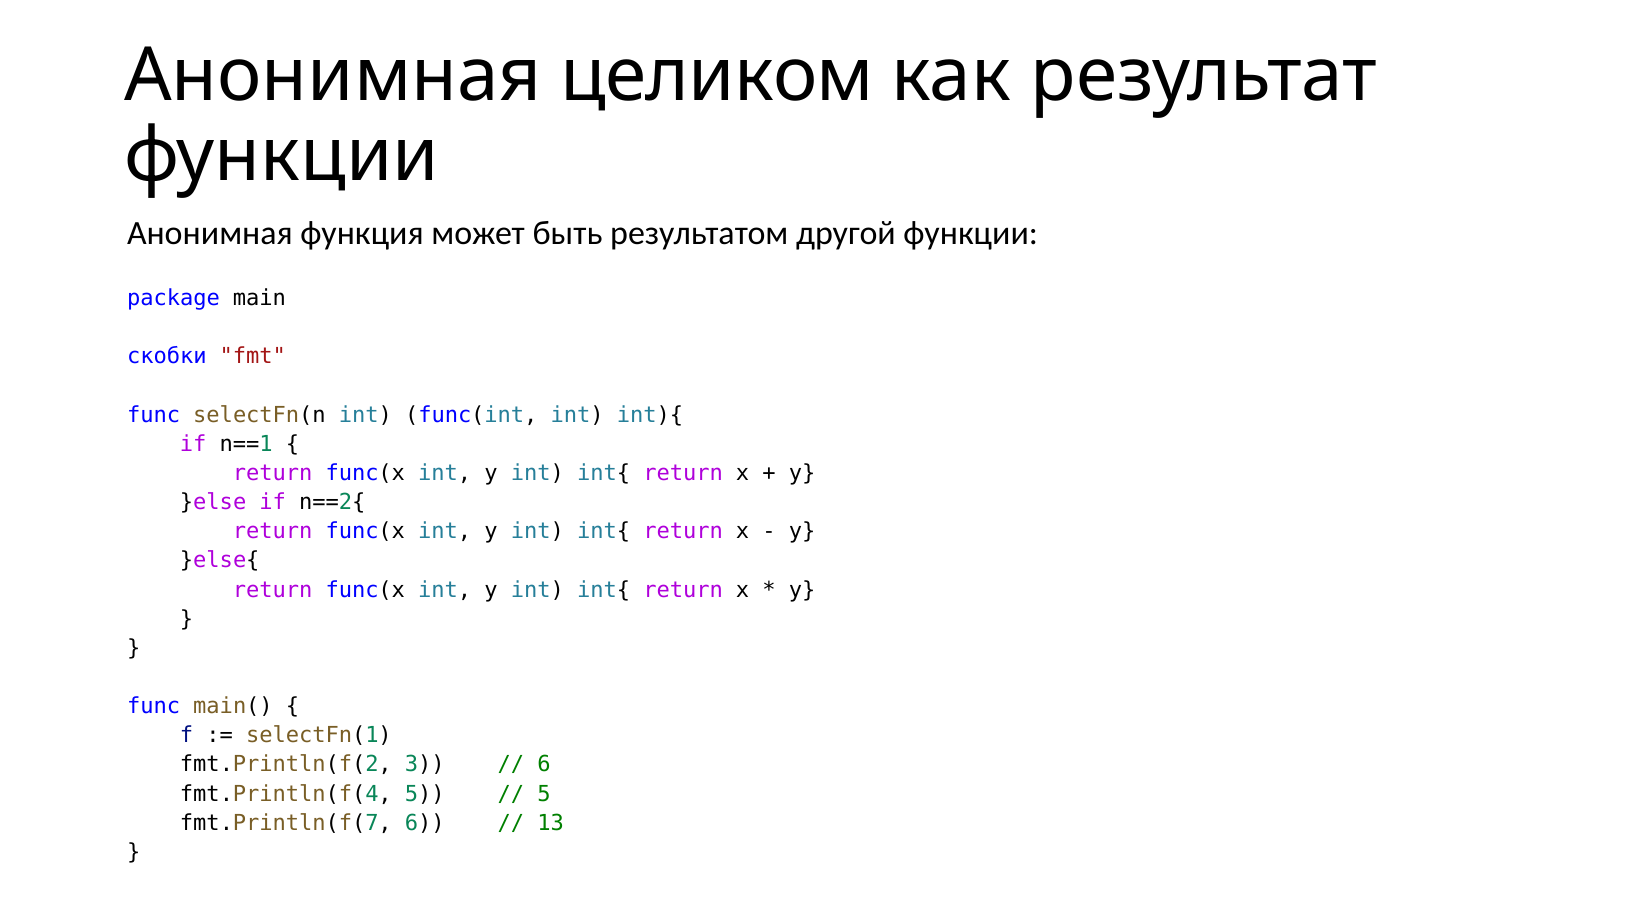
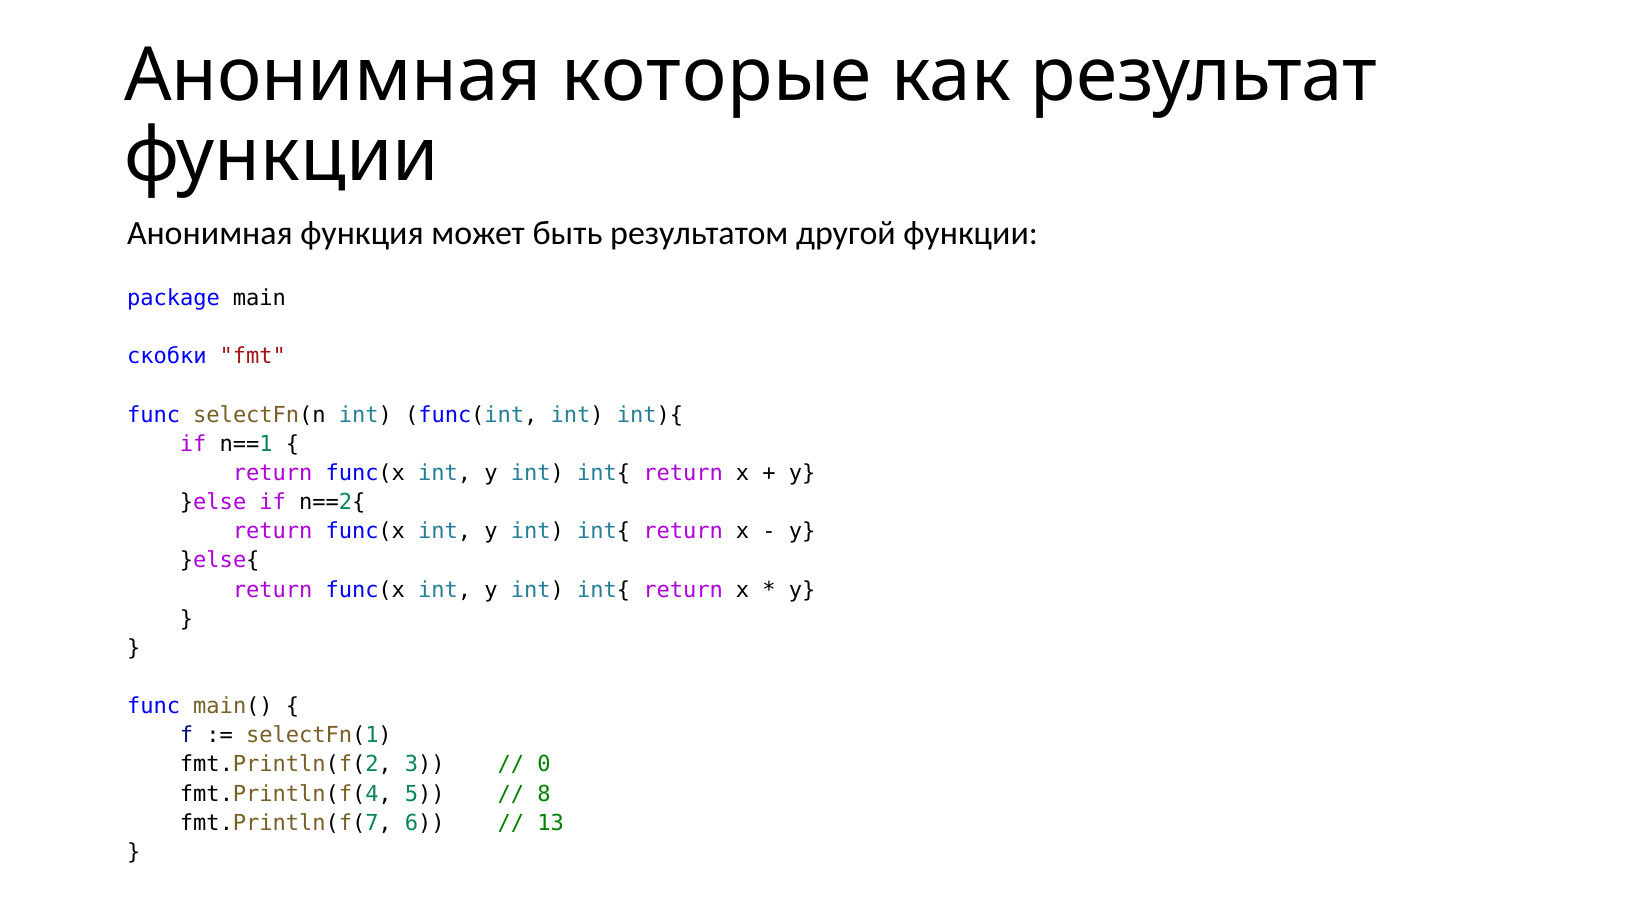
целиком: целиком -> которые
6 at (544, 765): 6 -> 0
5 at (544, 794): 5 -> 8
